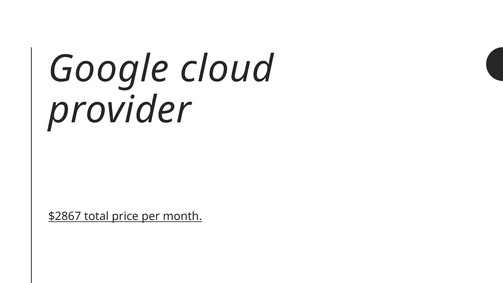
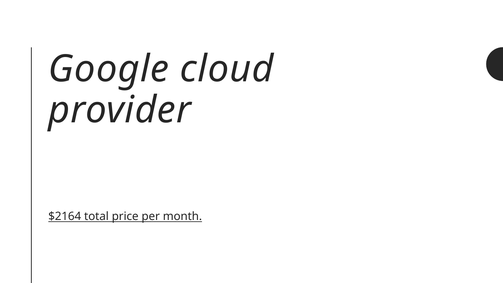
$2867: $2867 -> $2164
